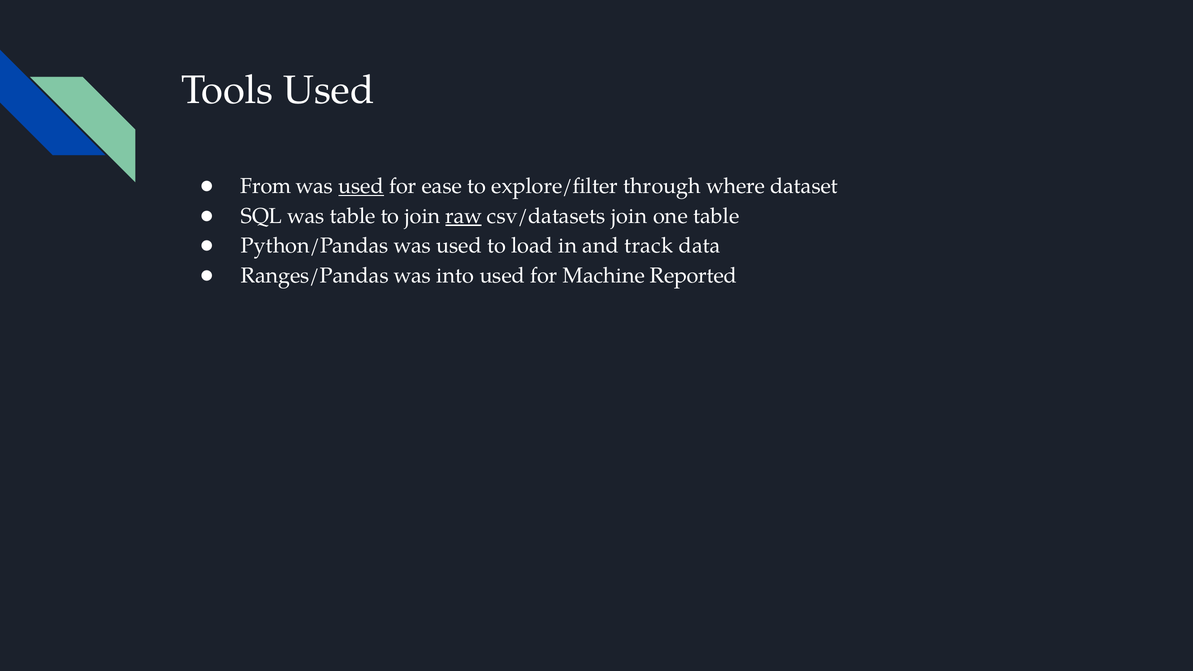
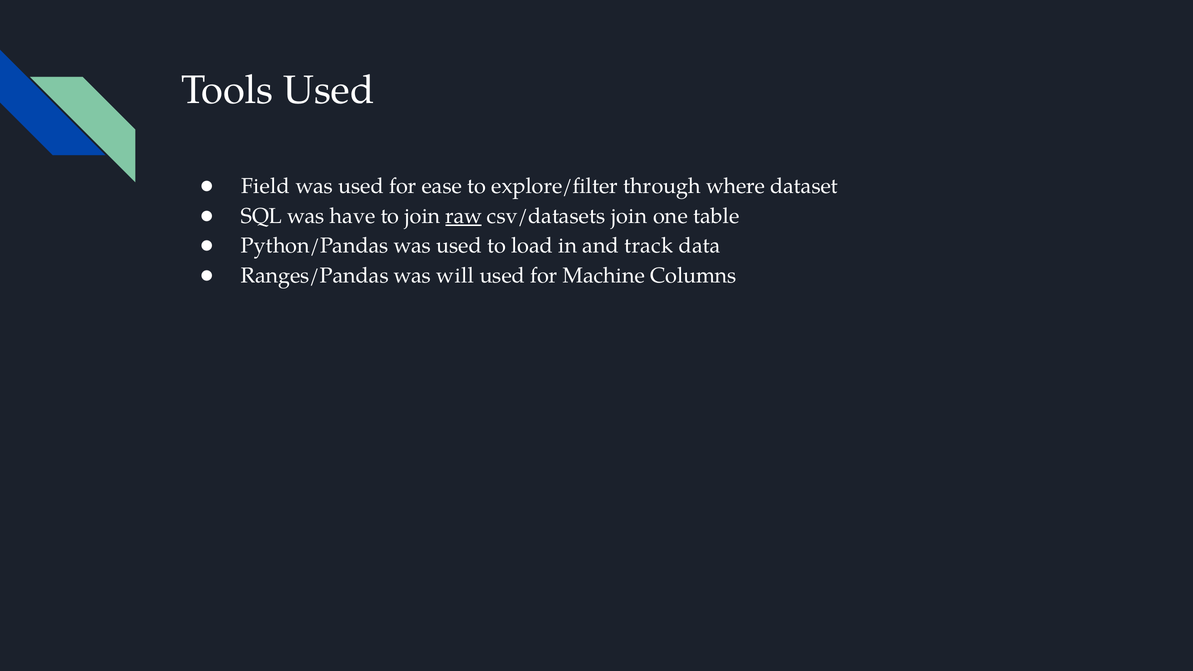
From: From -> Field
used at (361, 186) underline: present -> none
was table: table -> have
into: into -> will
Reported: Reported -> Columns
